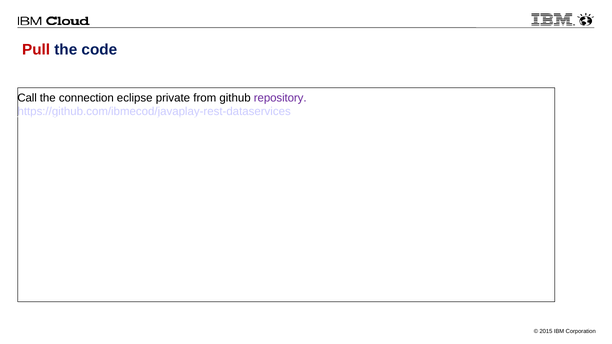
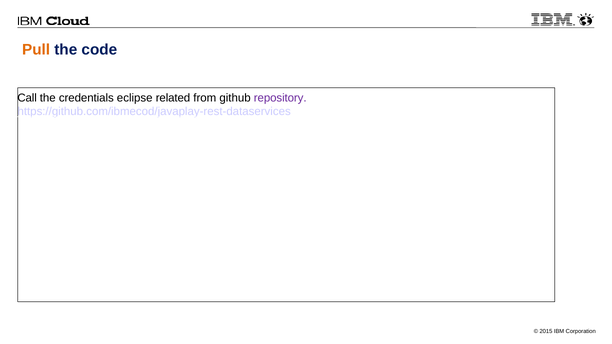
Pull colour: red -> orange
connection: connection -> credentials
private: private -> related
